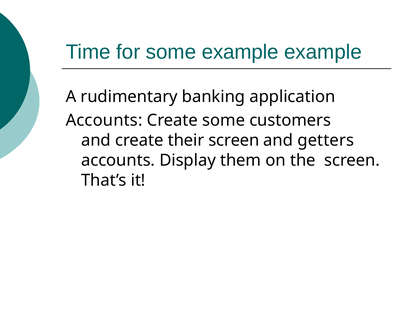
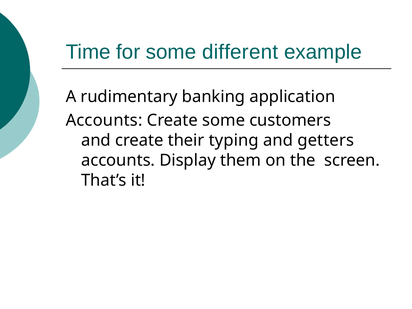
some example: example -> different
their screen: screen -> typing
